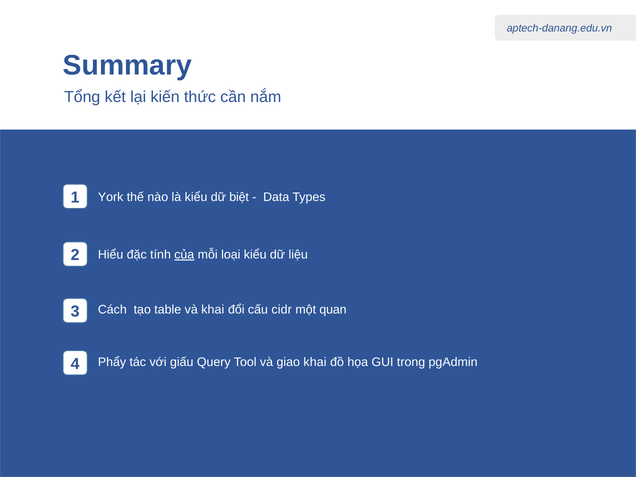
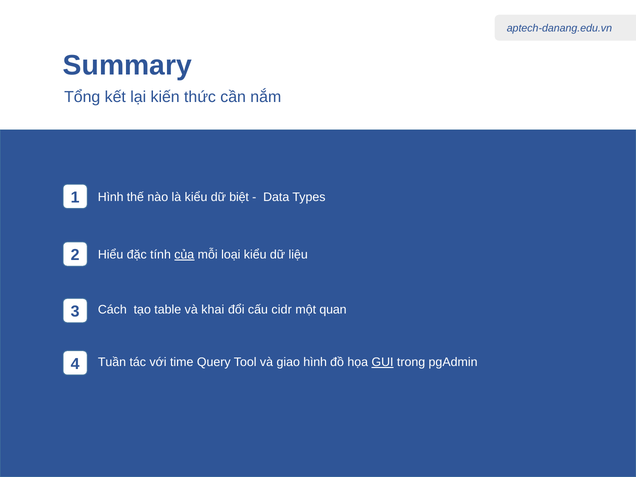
1 York: York -> Hình
Phẩy: Phẩy -> Tuần
giấu: giấu -> time
giao khai: khai -> hình
GUI underline: none -> present
